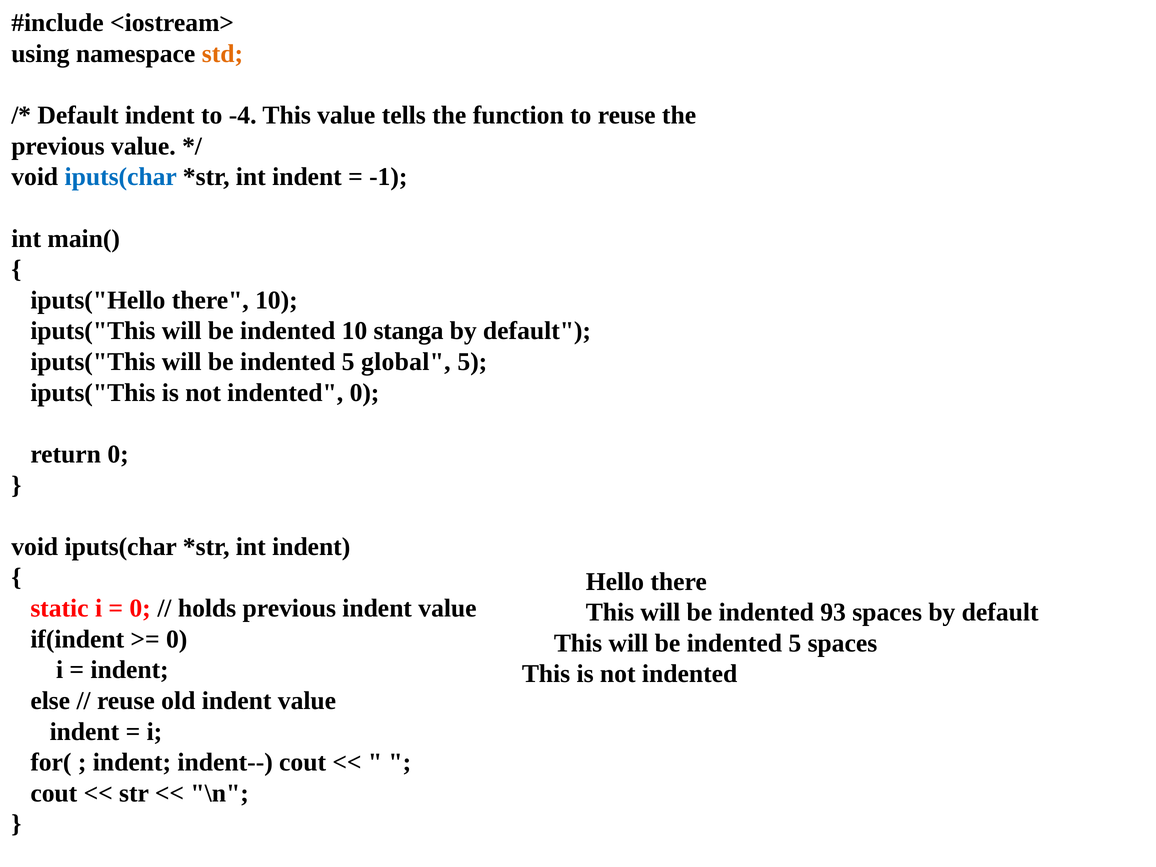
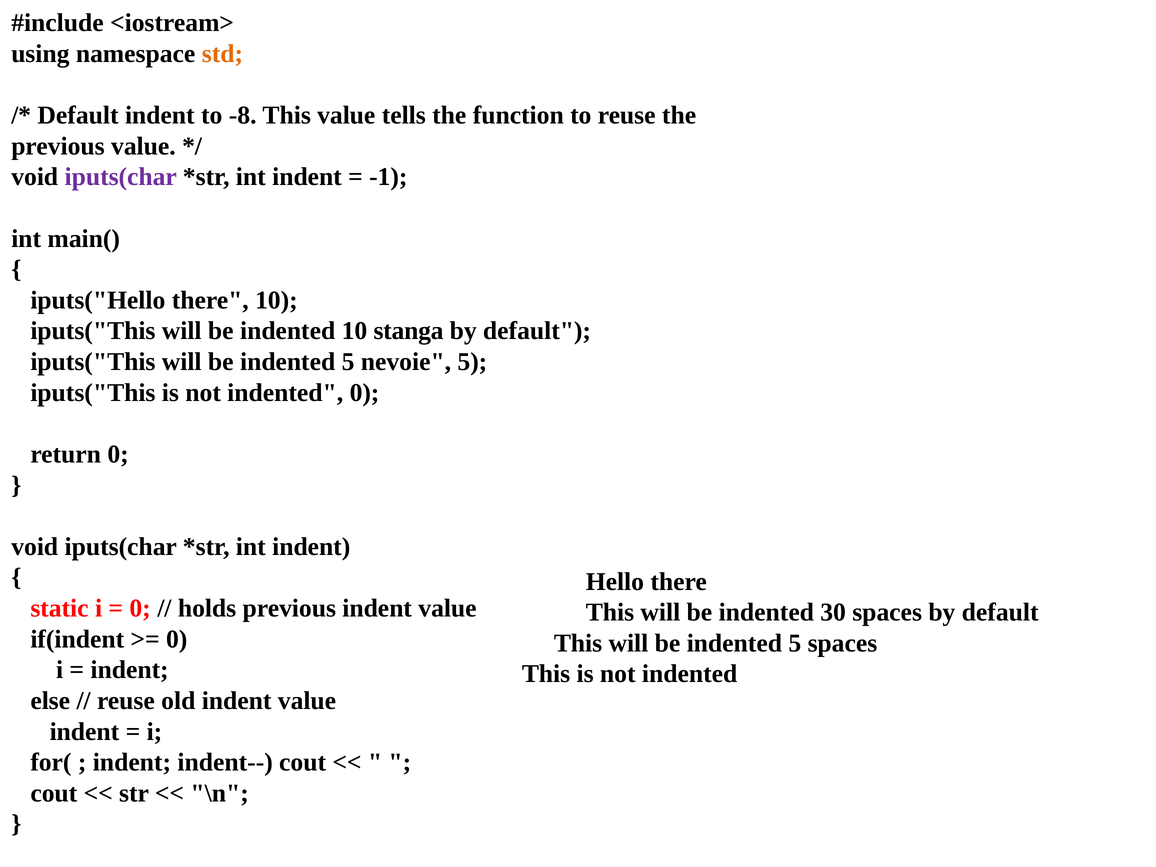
-4: -4 -> -8
iputs(char at (121, 177) colour: blue -> purple
global: global -> nevoie
93: 93 -> 30
